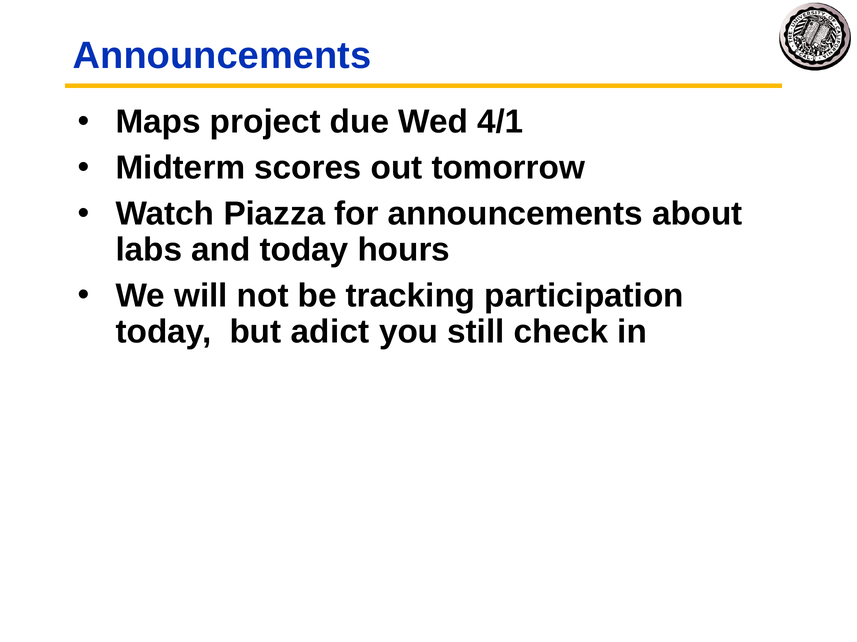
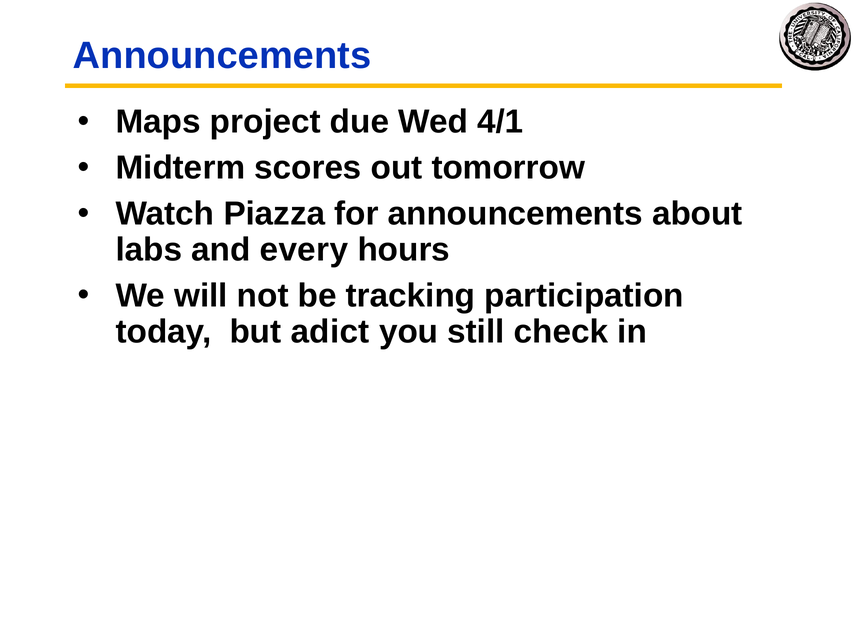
and today: today -> every
